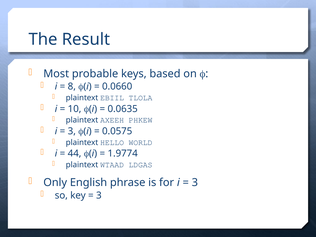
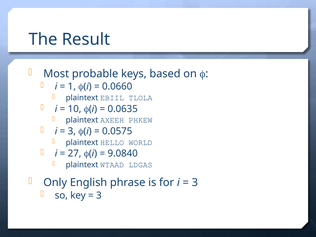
8: 8 -> 1
44: 44 -> 27
1.9774: 1.9774 -> 9.0840
